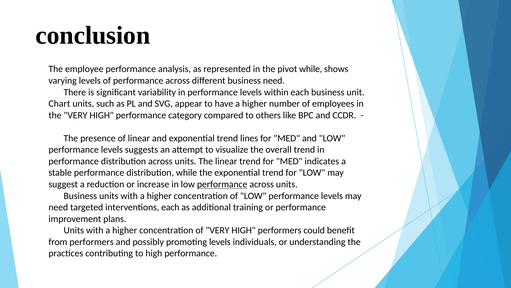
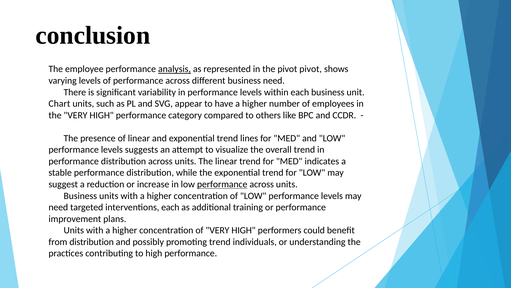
analysis underline: none -> present
pivot while: while -> pivot
from performers: performers -> distribution
promoting levels: levels -> trend
